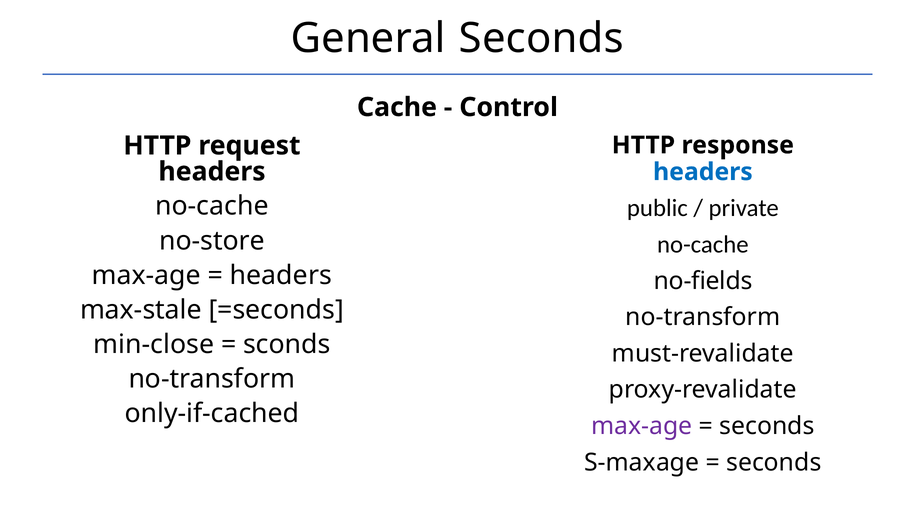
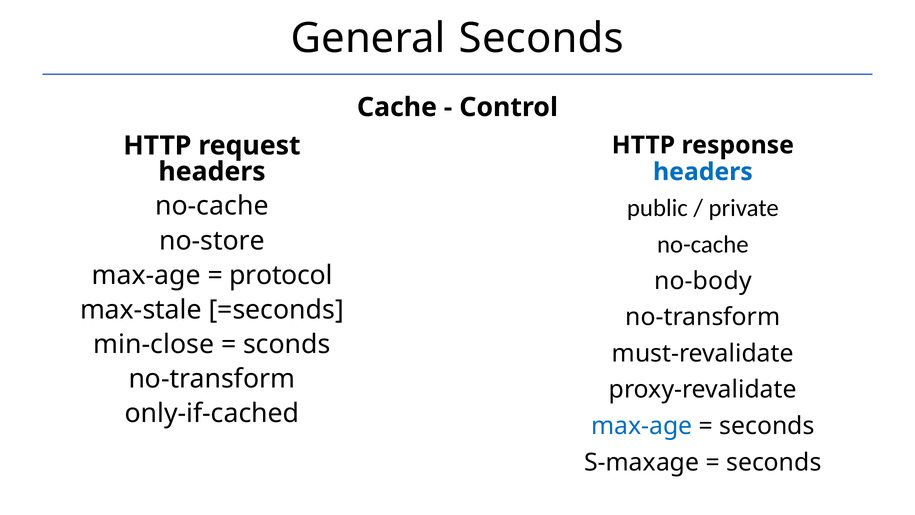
headers at (281, 275): headers -> protocol
no-fields: no-fields -> no-body
max-age at (642, 426) colour: purple -> blue
